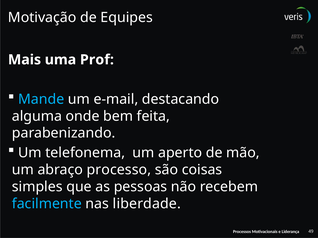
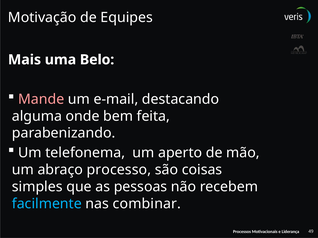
Prof: Prof -> Belo
Mande colour: light blue -> pink
liberdade: liberdade -> combinar
